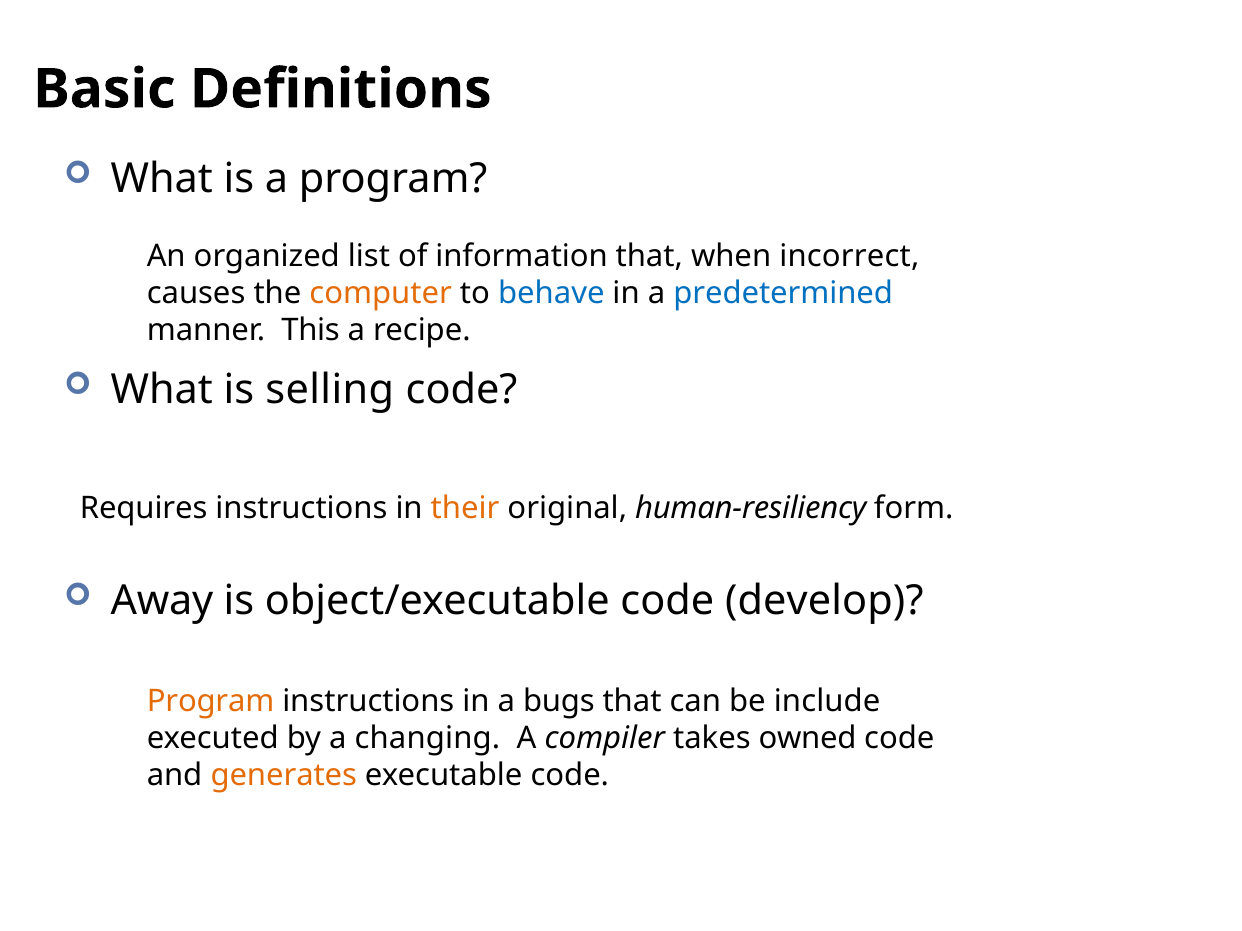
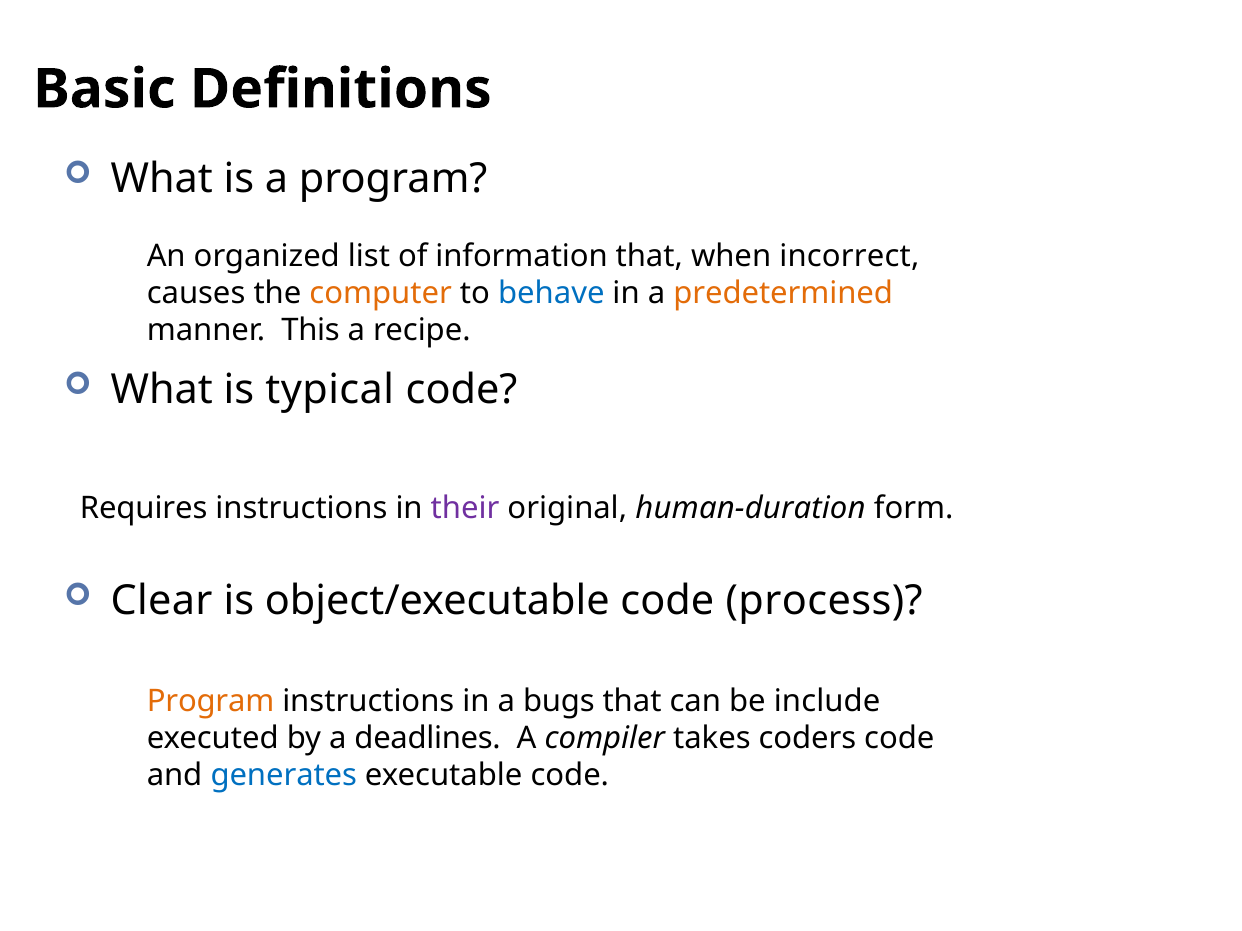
predetermined colour: blue -> orange
selling: selling -> typical
their colour: orange -> purple
human-resiliency: human-resiliency -> human-duration
Away: Away -> Clear
develop: develop -> process
changing: changing -> deadlines
owned: owned -> coders
generates colour: orange -> blue
